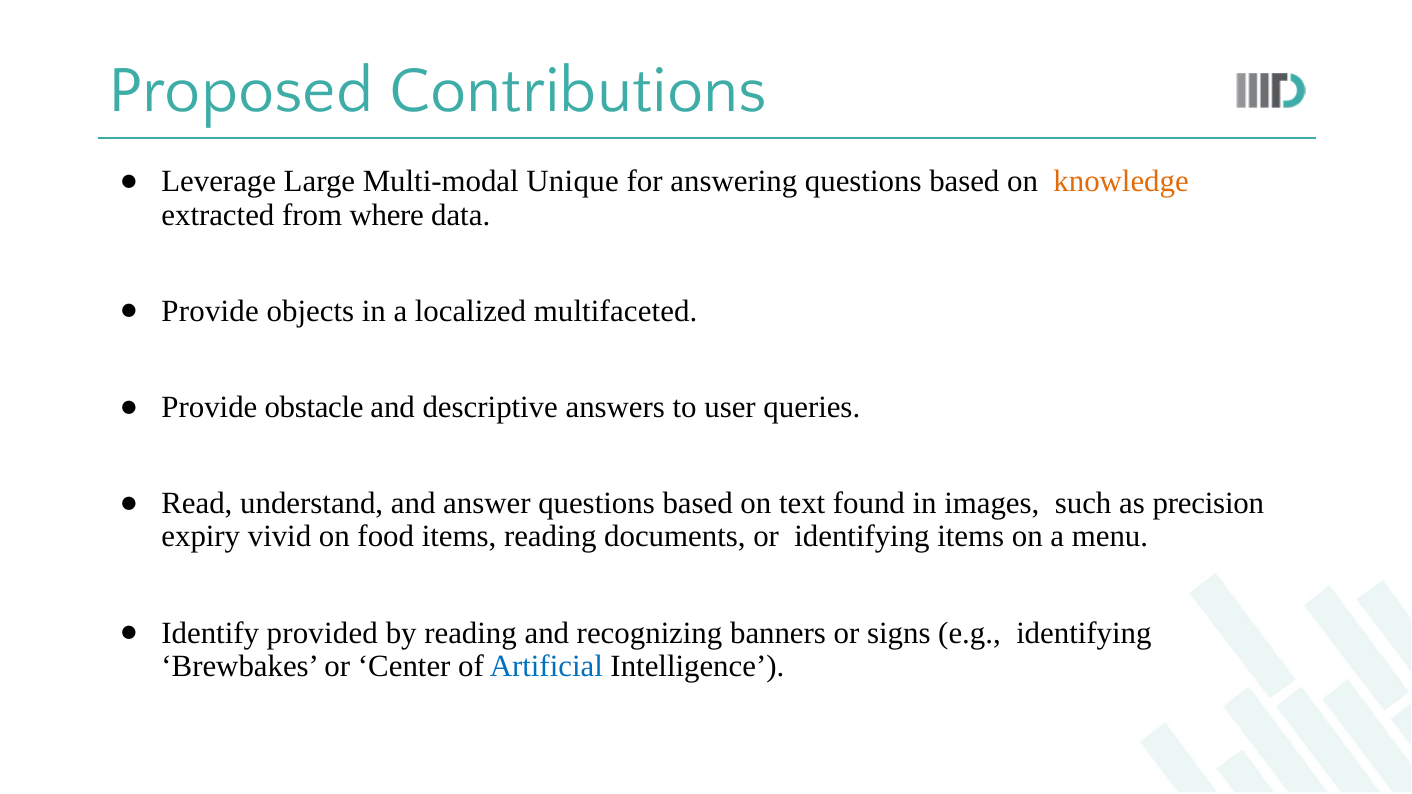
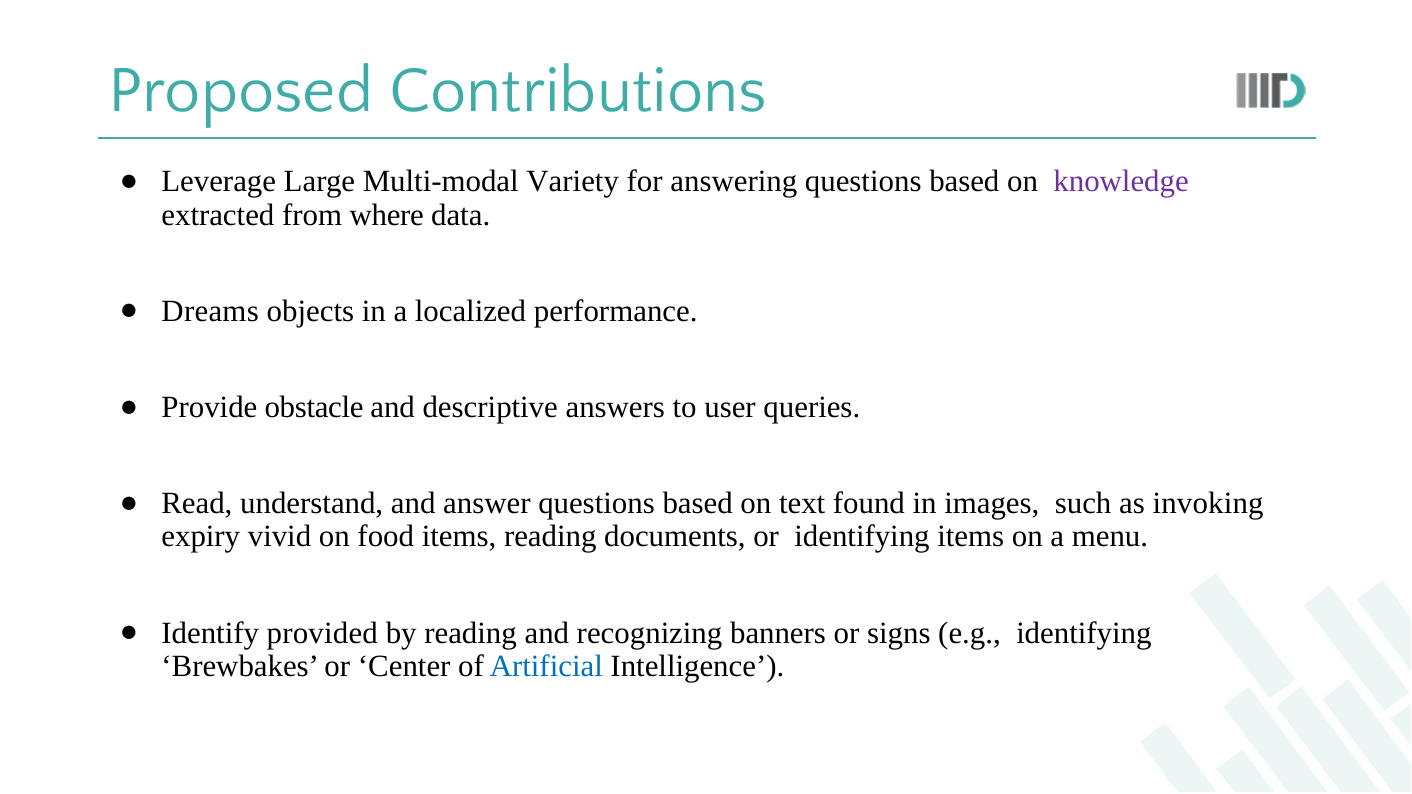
Unique: Unique -> Variety
knowledge colour: orange -> purple
Provide at (210, 311): Provide -> Dreams
multifaceted: multifaceted -> performance
precision: precision -> invoking
